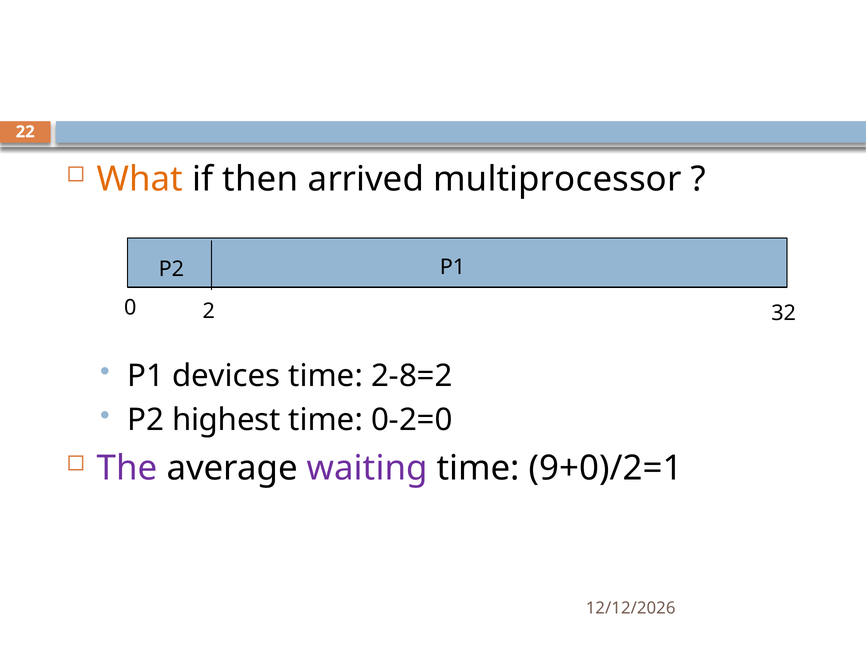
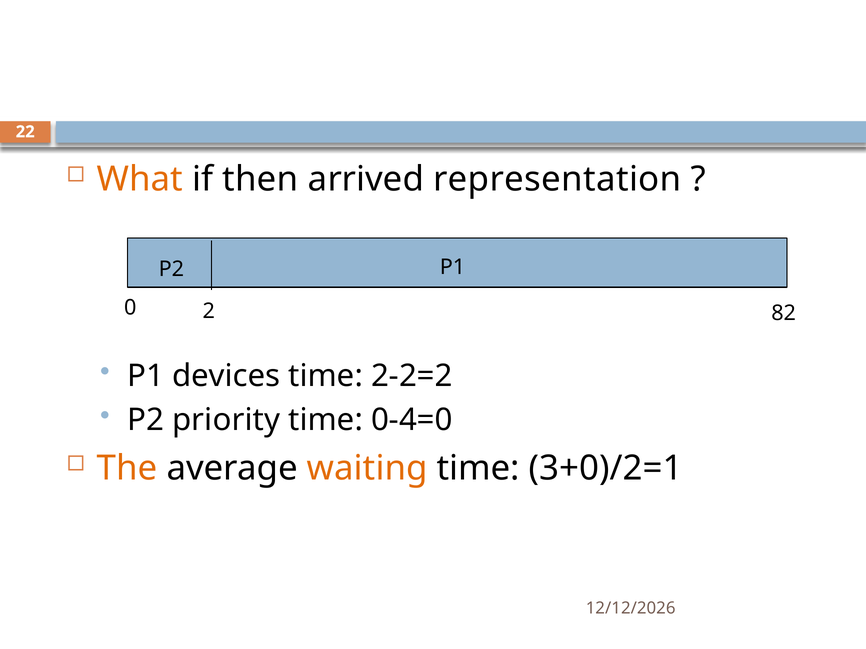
multiprocessor: multiprocessor -> representation
32: 32 -> 82
2-8=2: 2-8=2 -> 2-2=2
highest: highest -> priority
0-2=0: 0-2=0 -> 0-4=0
The colour: purple -> orange
waiting colour: purple -> orange
9+0)/2=1: 9+0)/2=1 -> 3+0)/2=1
